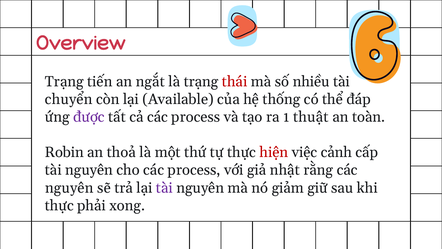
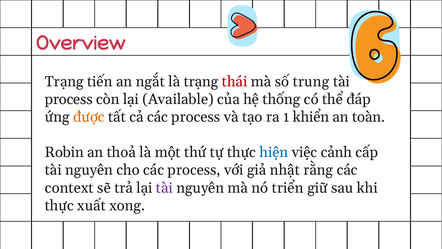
nhiều: nhiều -> trung
chuyển at (69, 99): chuyển -> process
được colour: purple -> orange
thuật: thuật -> khiển
hiện colour: red -> blue
nguyên at (69, 188): nguyên -> context
giảm: giảm -> triển
phải: phải -> xuất
